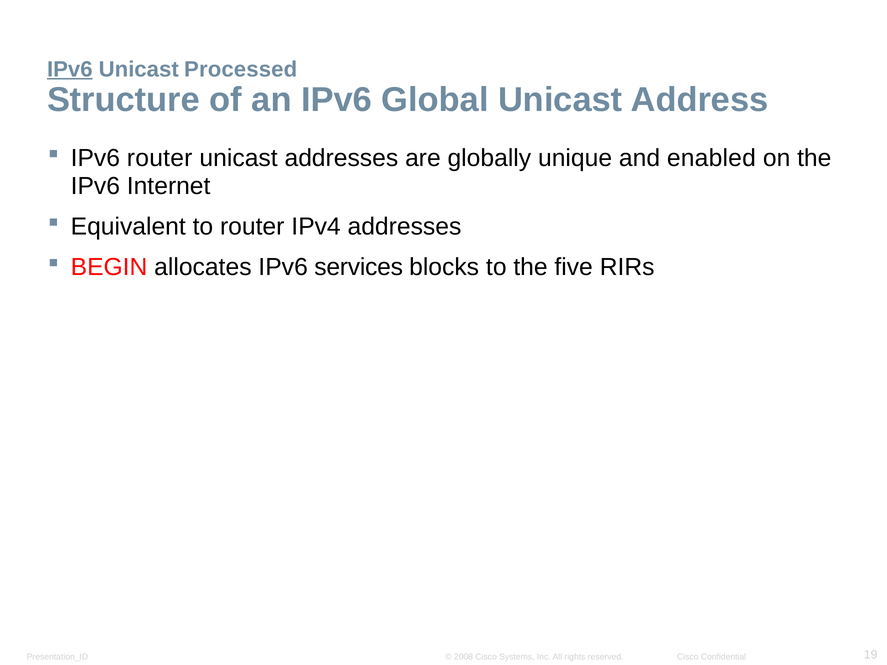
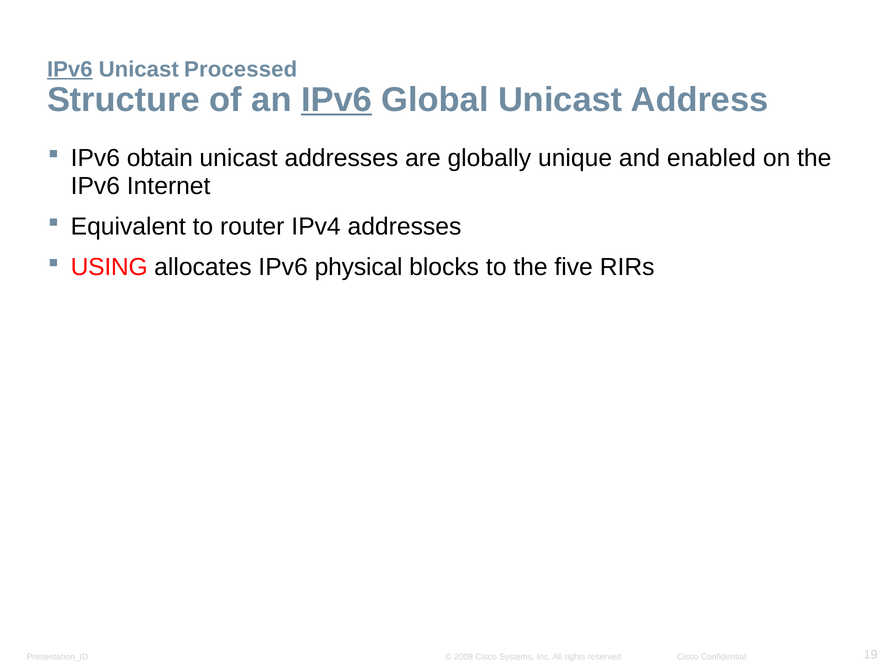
IPv6 at (337, 100) underline: none -> present
IPv6 router: router -> obtain
BEGIN: BEGIN -> USING
services: services -> physical
